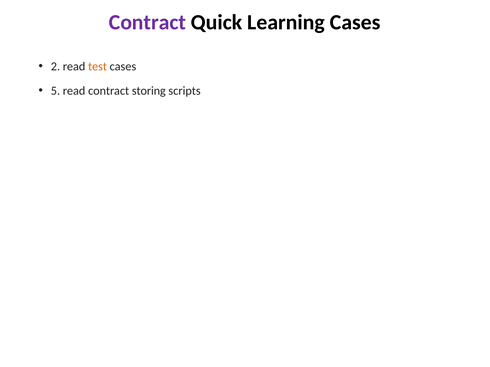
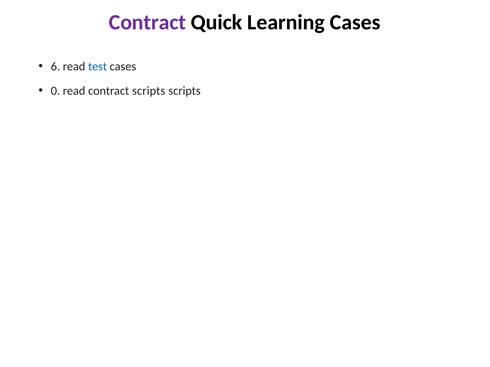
2: 2 -> 6
test colour: orange -> blue
5: 5 -> 0
contract storing: storing -> scripts
